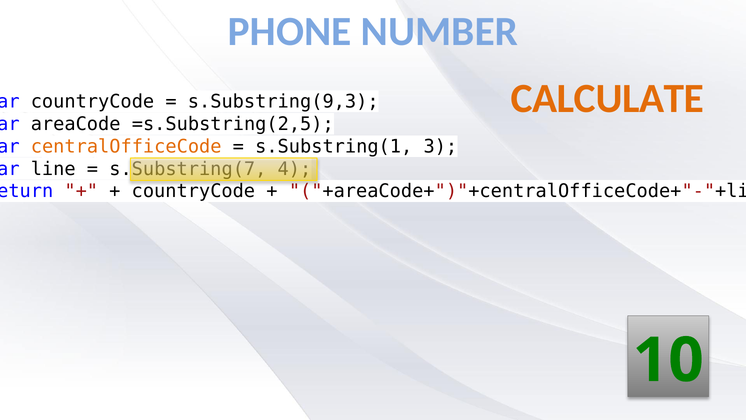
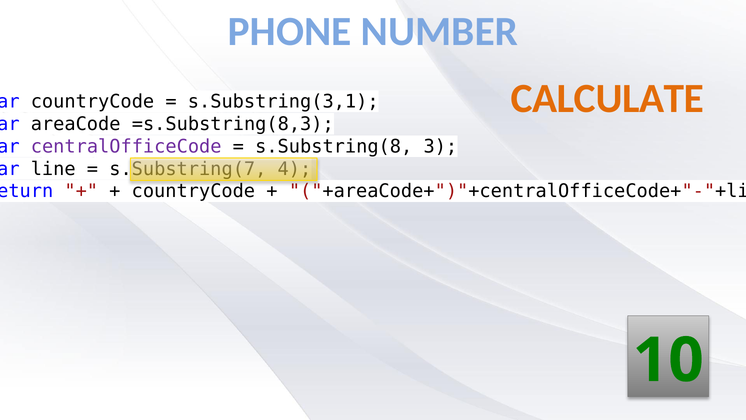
s.Substring(9,3: s.Substring(9,3 -> s.Substring(3,1
=s.Substring(2,5: =s.Substring(2,5 -> =s.Substring(8,3
centralOfficeCode colour: orange -> purple
s.Substring(1: s.Substring(1 -> s.Substring(8
